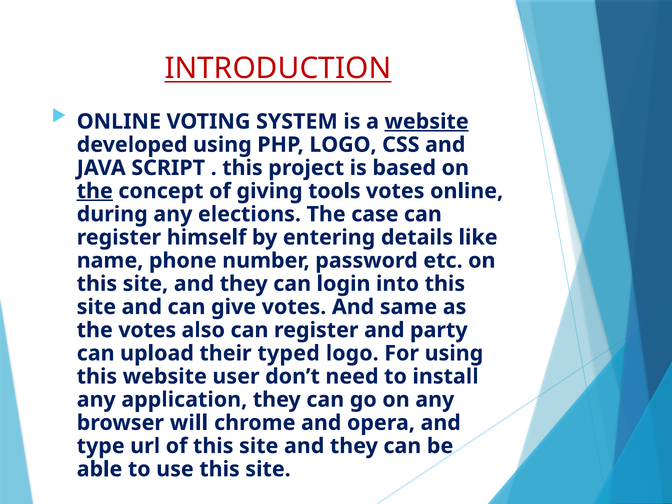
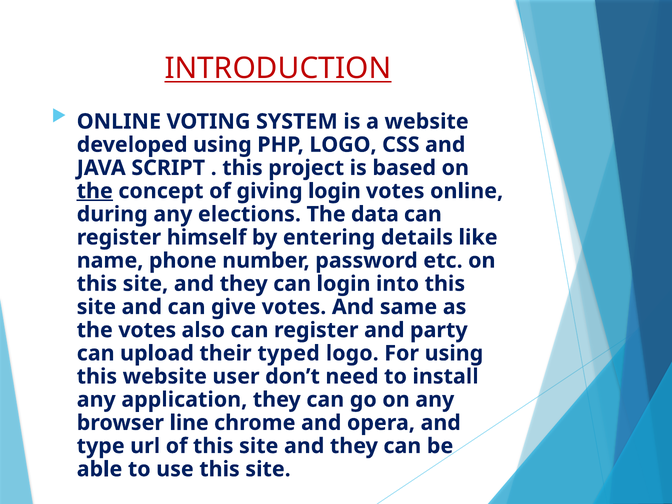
website at (427, 122) underline: present -> none
giving tools: tools -> login
case: case -> data
will: will -> line
